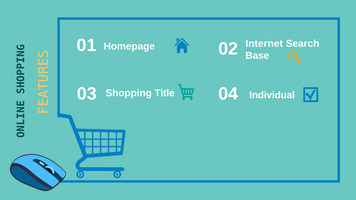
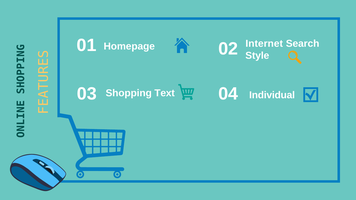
Base: Base -> Style
Title: Title -> Text
